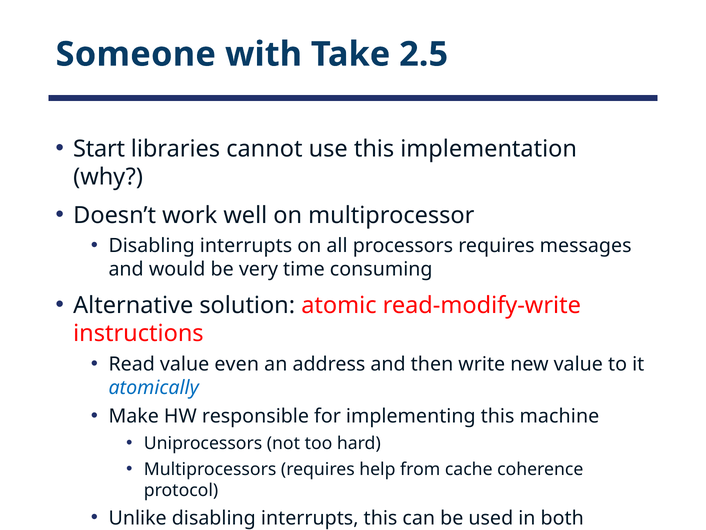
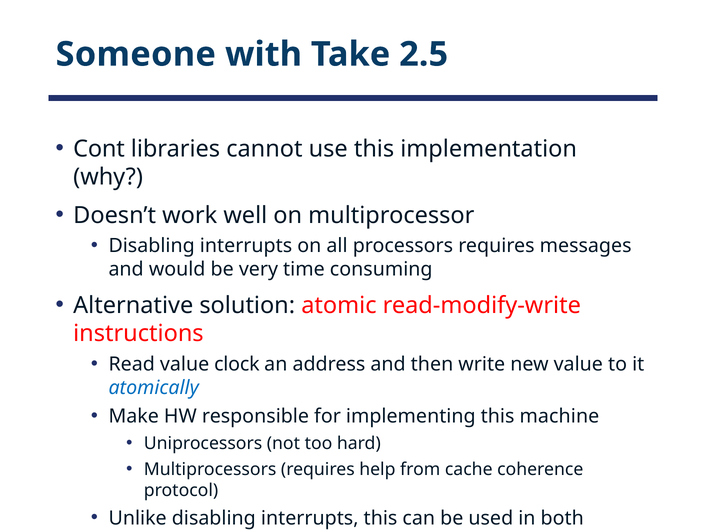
Start: Start -> Cont
even: even -> clock
